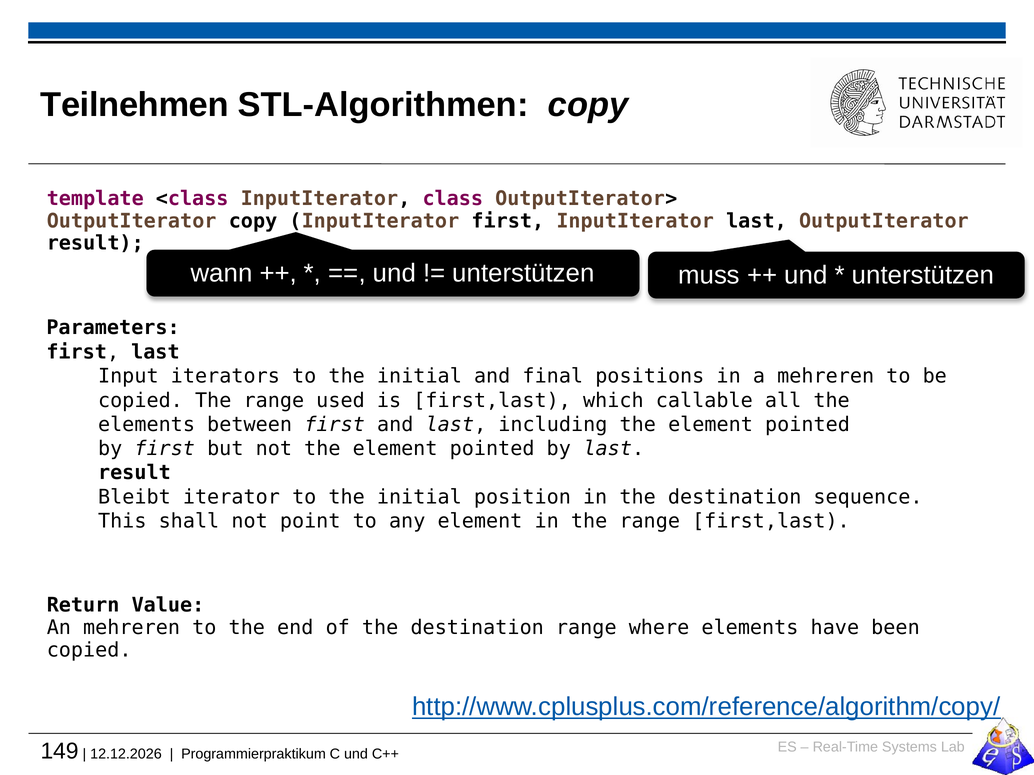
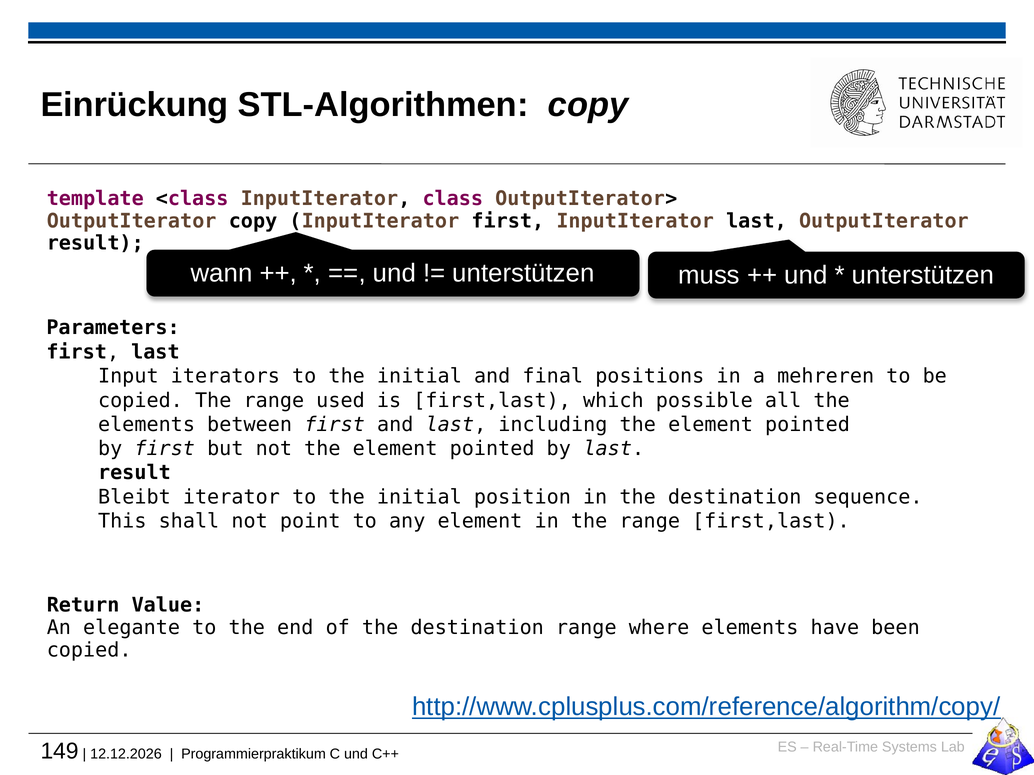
Teilnehmen: Teilnehmen -> Einrückung
callable: callable -> possible
An mehreren: mehreren -> elegante
